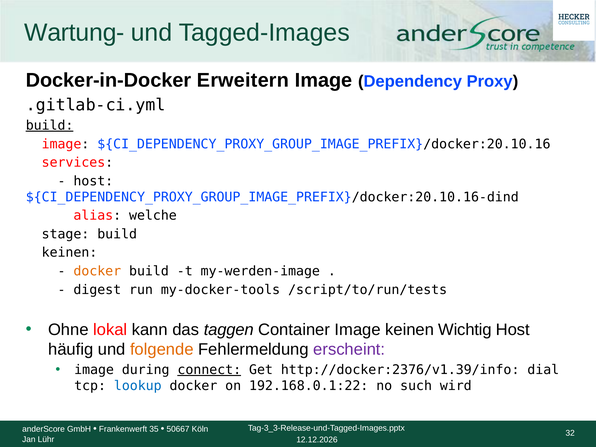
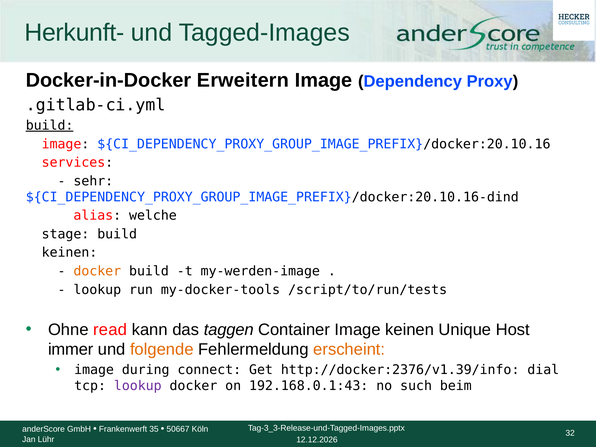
Wartung-: Wartung- -> Herkunft-
host at (93, 181): host -> sehr
digest at (97, 290): digest -> lookup
lokal: lokal -> read
Wichtig: Wichtig -> Unique
häufig: häufig -> immer
erscheint colour: purple -> orange
connect underline: present -> none
lookup at (138, 386) colour: blue -> purple
192.168.0.1:22: 192.168.0.1:22 -> 192.168.0.1:43
wird: wird -> beim
